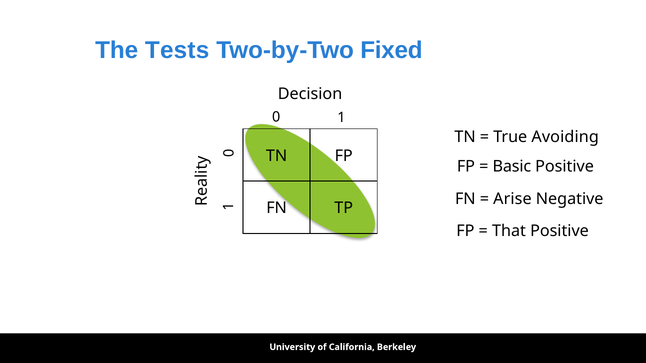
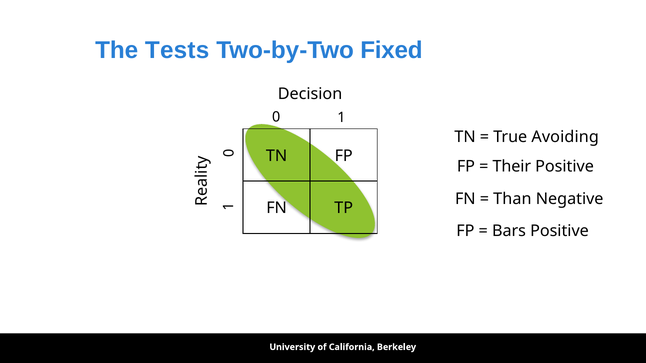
Basic: Basic -> Their
Arise: Arise -> Than
That: That -> Bars
